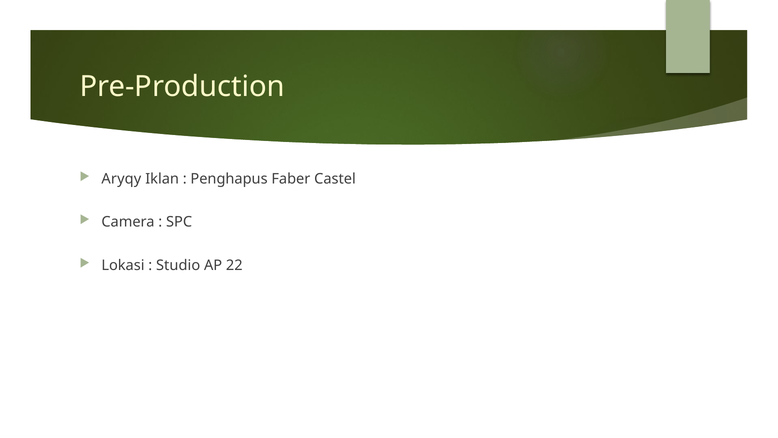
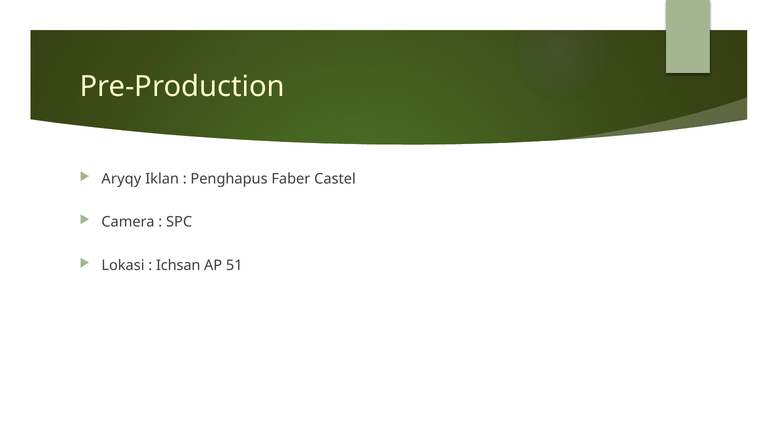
Studio: Studio -> Ichsan
22: 22 -> 51
